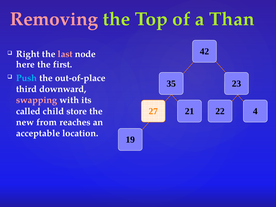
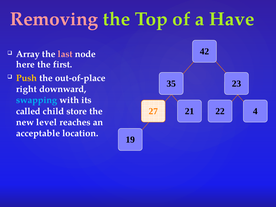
Than: Than -> Have
Right: Right -> Array
Push colour: light blue -> yellow
third: third -> right
swapping colour: pink -> light blue
from: from -> level
